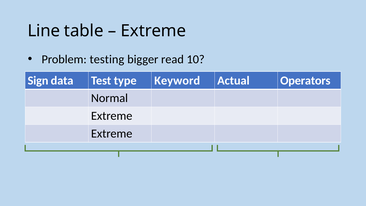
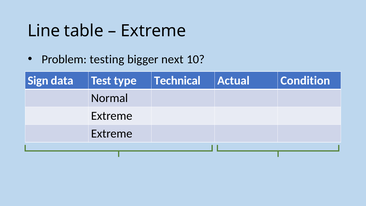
read: read -> next
Keyword: Keyword -> Technical
Operators: Operators -> Condition
